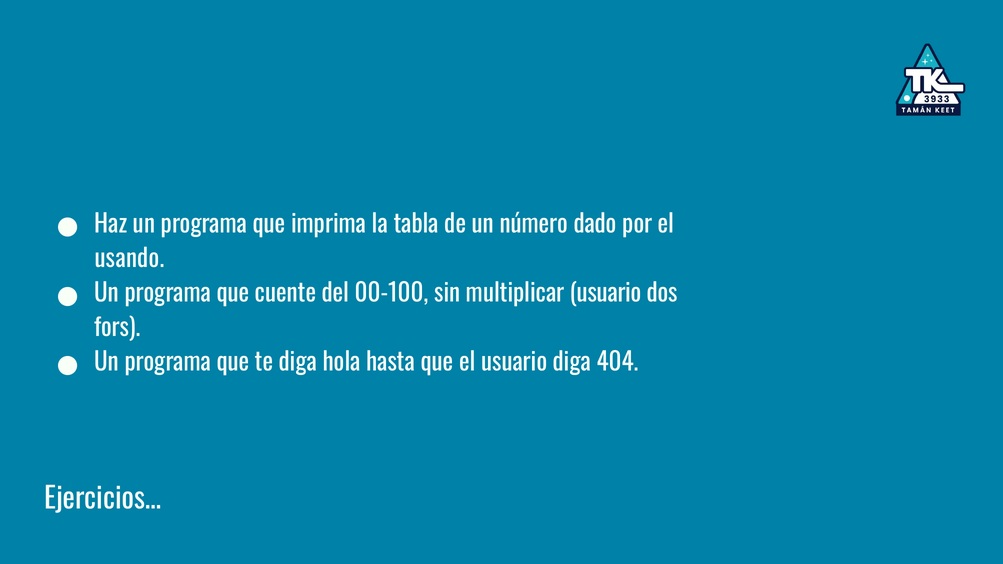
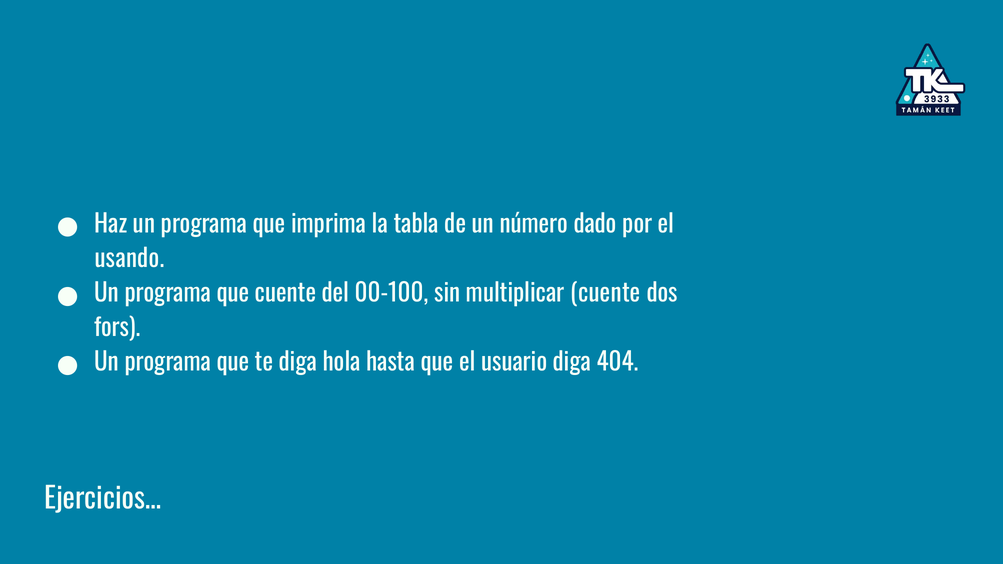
multiplicar usuario: usuario -> cuente
